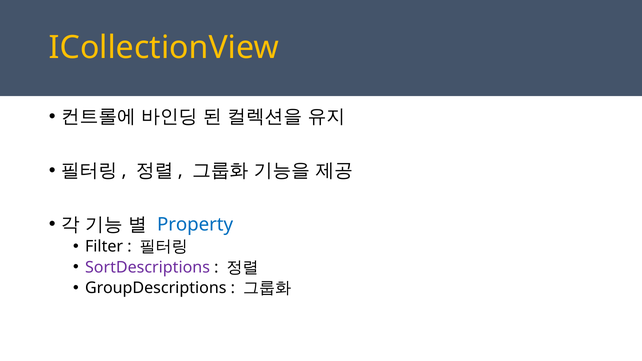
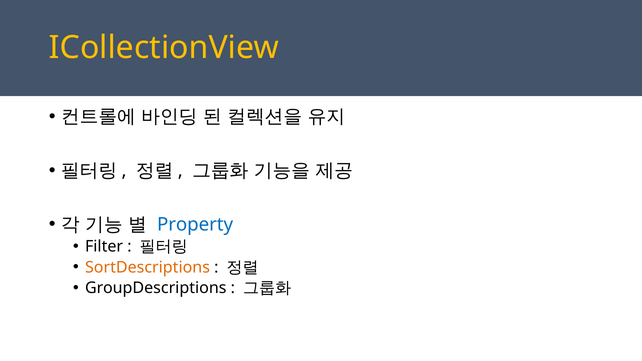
SortDescriptions colour: purple -> orange
